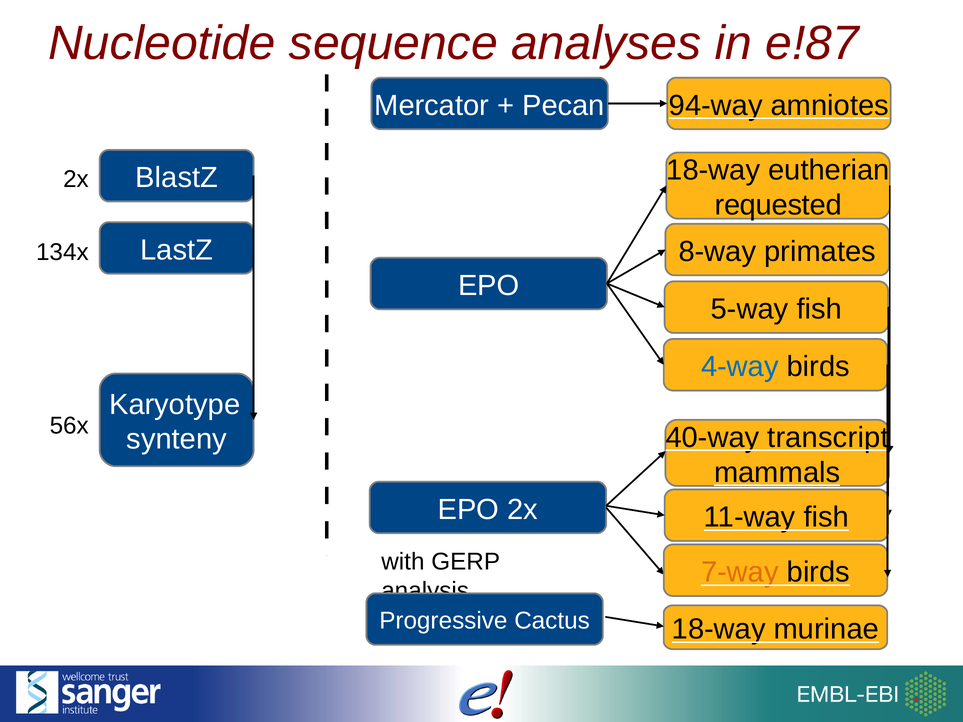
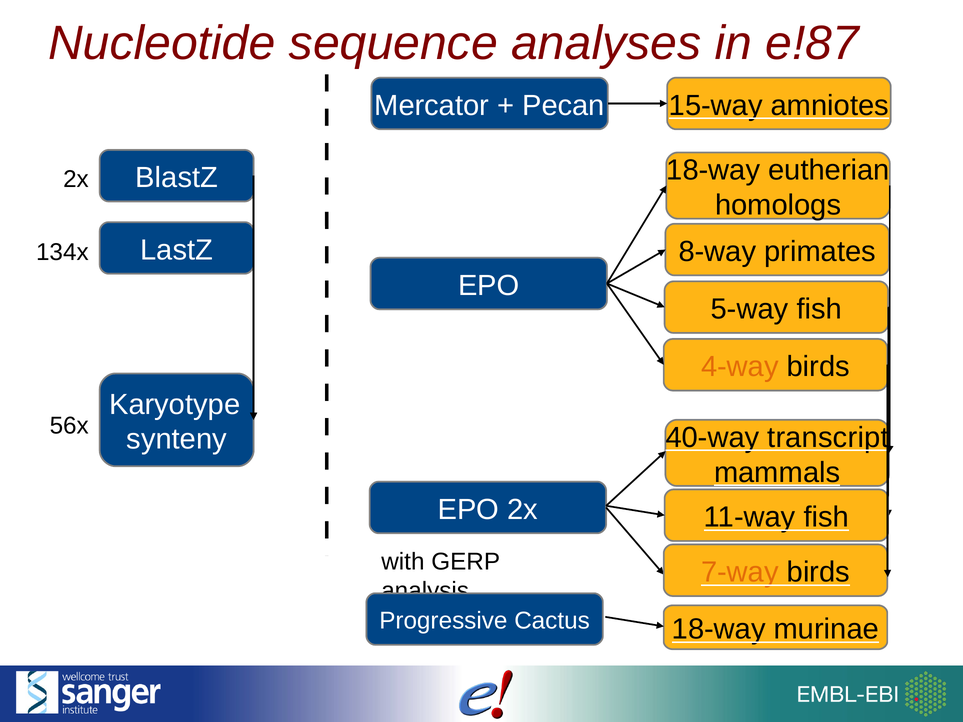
94-way: 94-way -> 15-way
requested: requested -> homologs
4-way colour: blue -> orange
